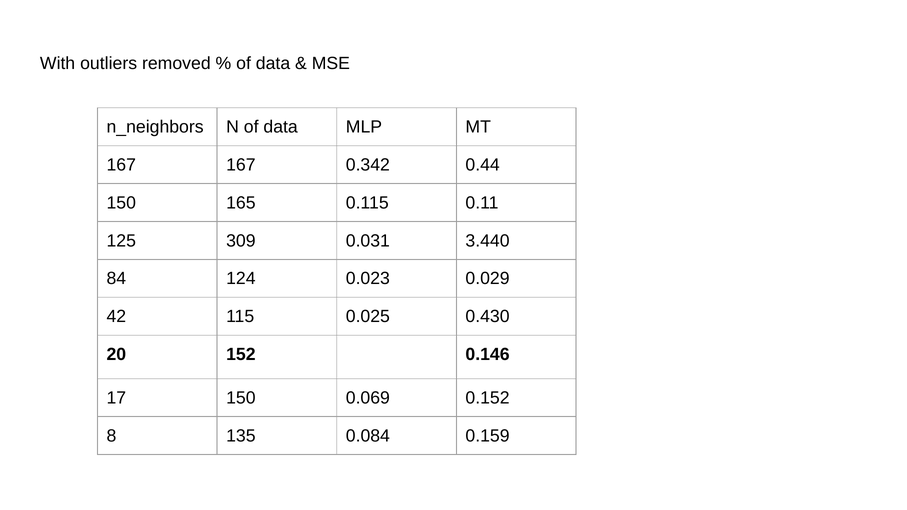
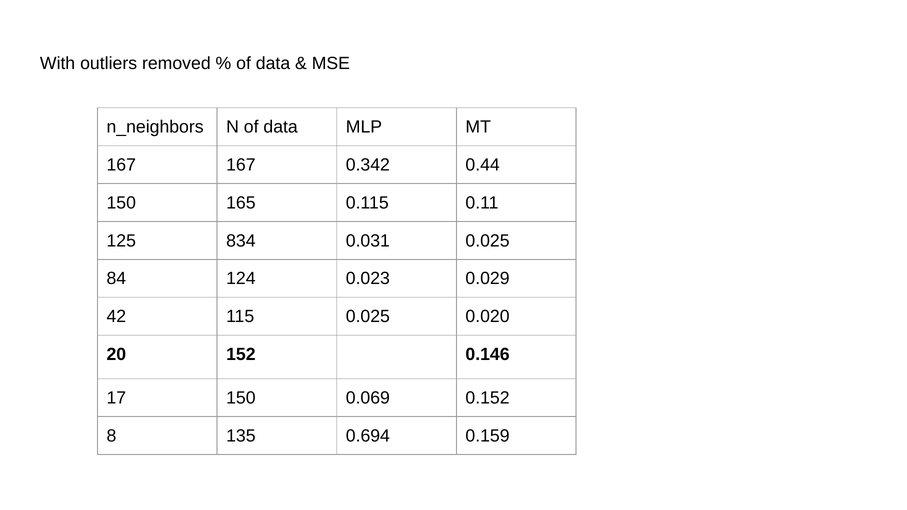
309: 309 -> 834
0.031 3.440: 3.440 -> 0.025
0.430: 0.430 -> 0.020
0.084: 0.084 -> 0.694
